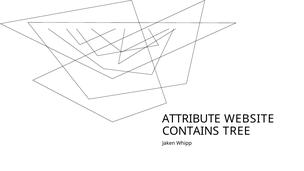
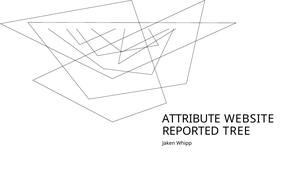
CONTAINS: CONTAINS -> REPORTED
